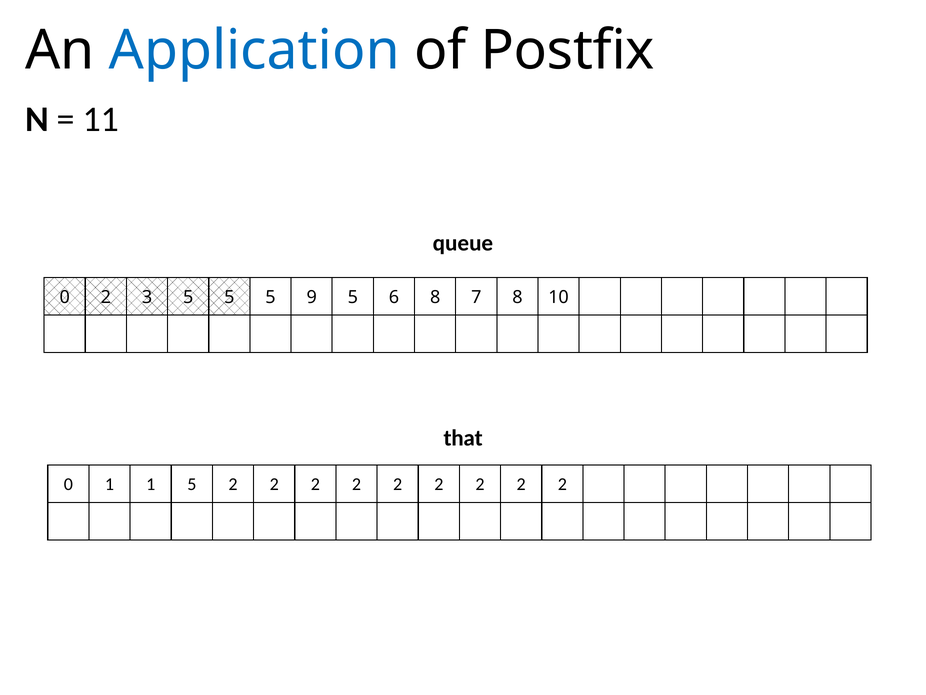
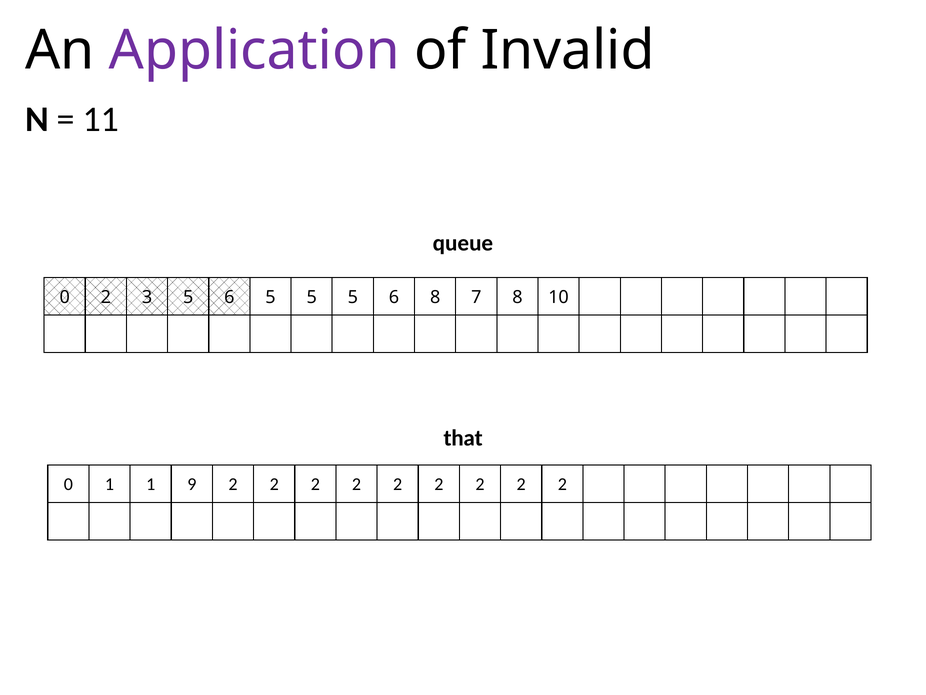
Application colour: blue -> purple
Postfix: Postfix -> Invalid
3 5 5: 5 -> 6
9 at (312, 297): 9 -> 5
1 5: 5 -> 9
